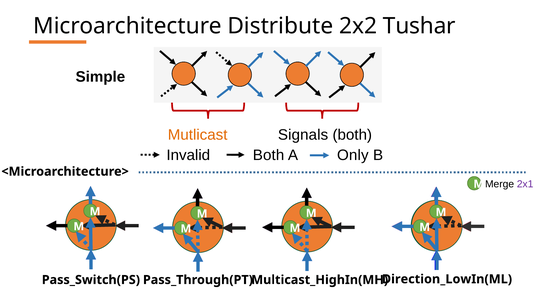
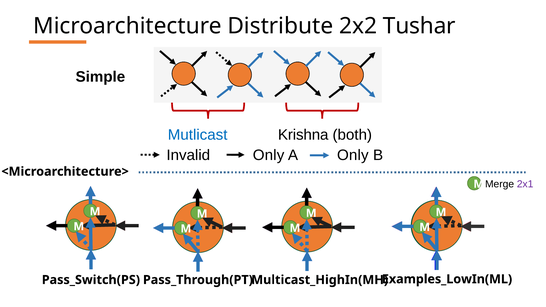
Mutlicast colour: orange -> blue
Signals: Signals -> Krishna
Invalid Both: Both -> Only
Direction_LowIn(ML: Direction_LowIn(ML -> Examples_LowIn(ML
